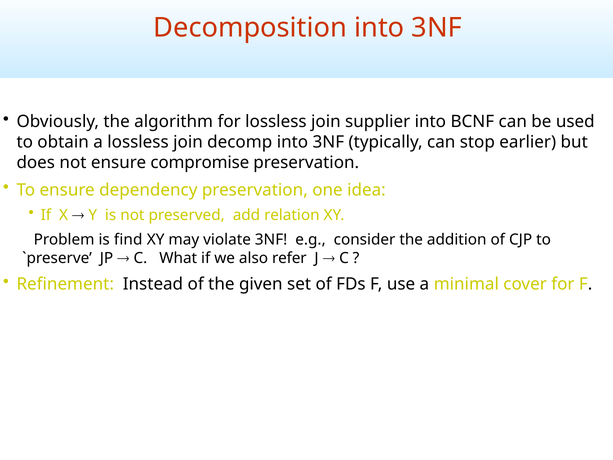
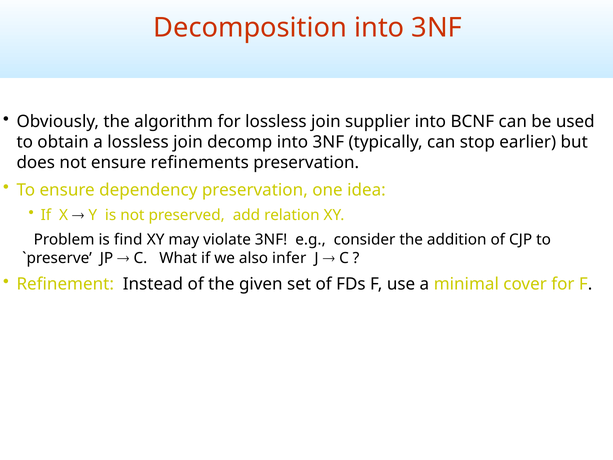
compromise: compromise -> refinements
refer: refer -> infer
